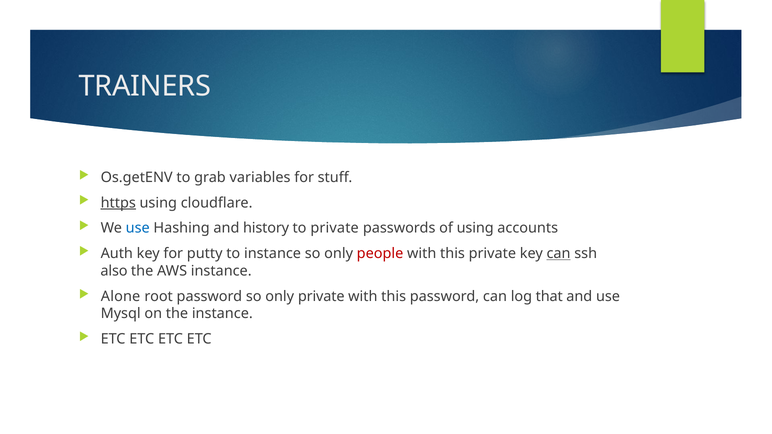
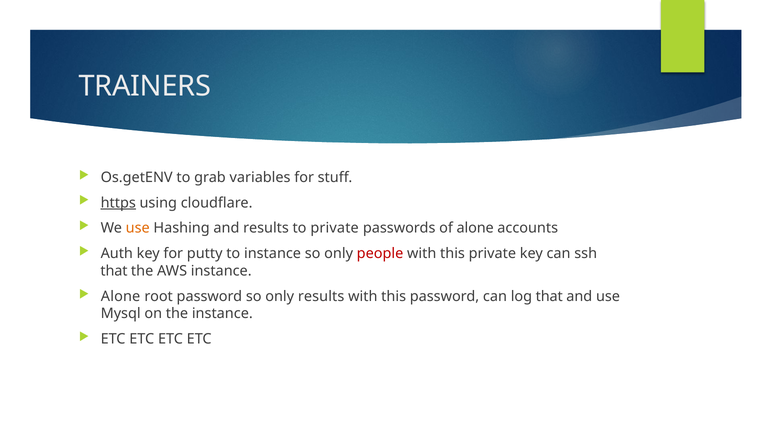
use at (138, 228) colour: blue -> orange
and history: history -> results
of using: using -> alone
can at (559, 254) underline: present -> none
also at (114, 271): also -> that
only private: private -> results
